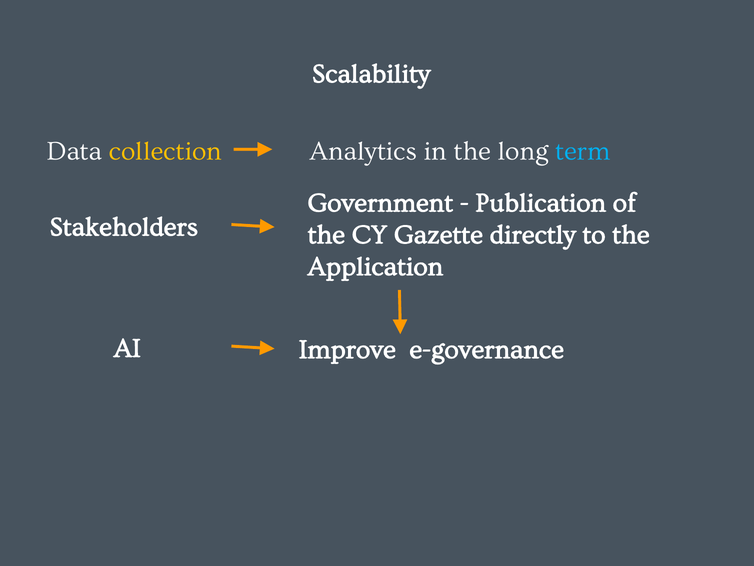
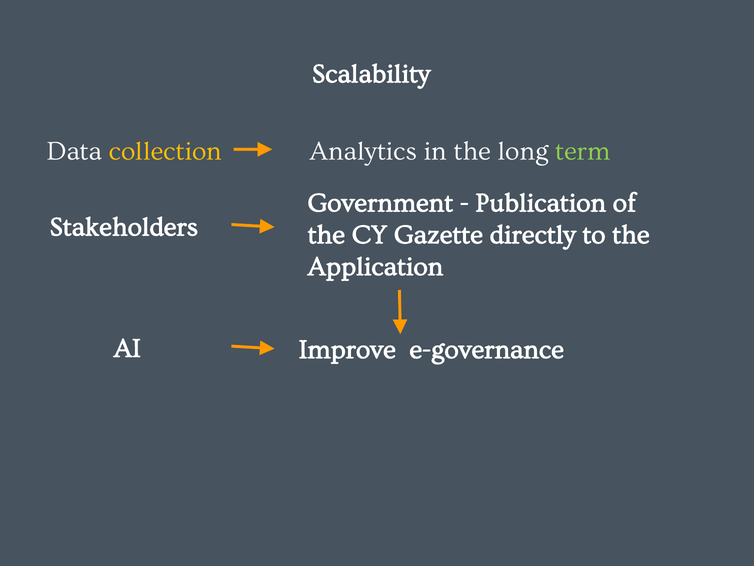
term colour: light blue -> light green
